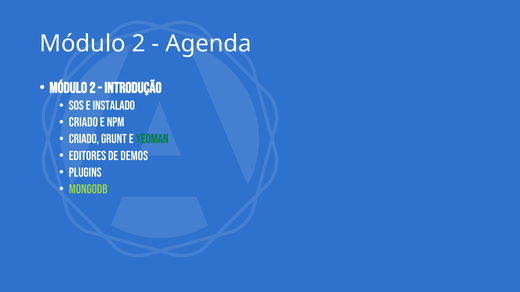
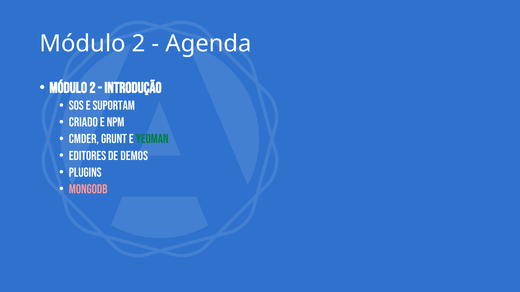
Instalado: Instalado -> Suportam
Criado at (84, 139): Criado -> Cmder
mongodb colour: light green -> pink
